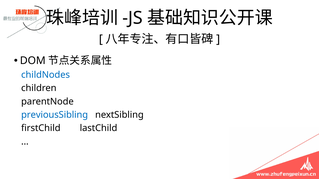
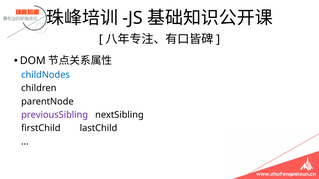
previousSibling colour: blue -> purple
